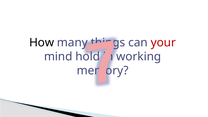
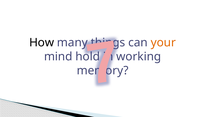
your colour: red -> orange
